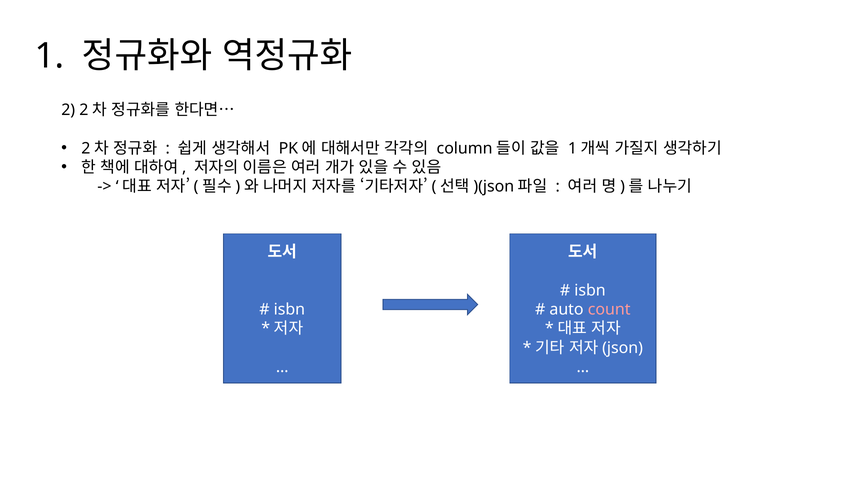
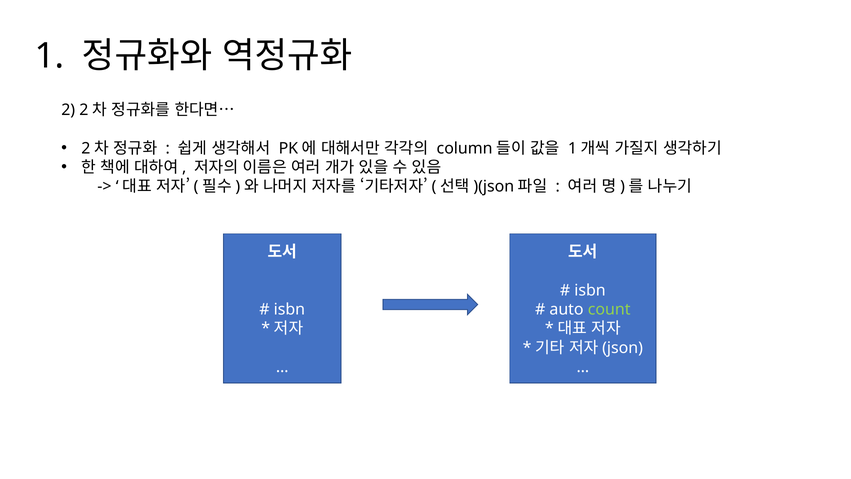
count colour: pink -> light green
